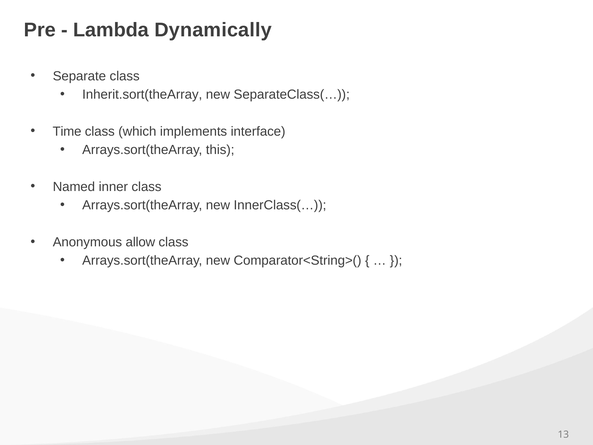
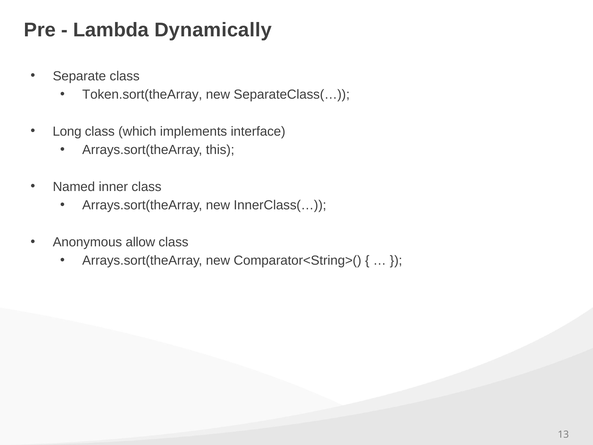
Inherit.sort(theArray: Inherit.sort(theArray -> Token.sort(theArray
Time: Time -> Long
